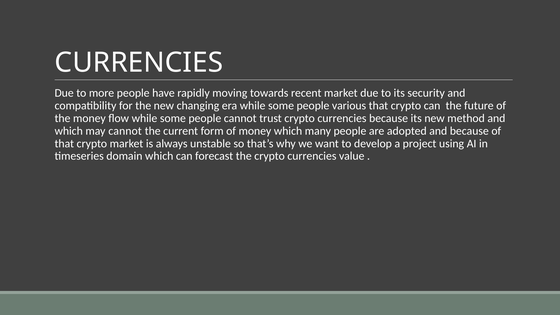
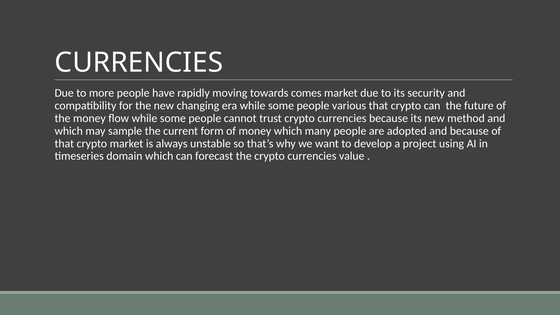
recent: recent -> comes
may cannot: cannot -> sample
